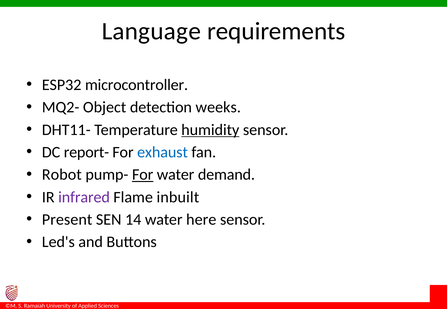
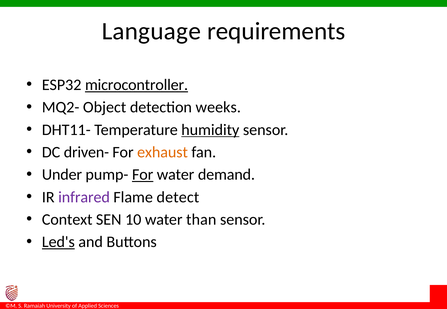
microcontroller underline: none -> present
report-: report- -> driven-
exhaust colour: blue -> orange
Robot: Robot -> Under
inbuilt: inbuilt -> detect
Present: Present -> Context
14: 14 -> 10
here: here -> than
Led's underline: none -> present
